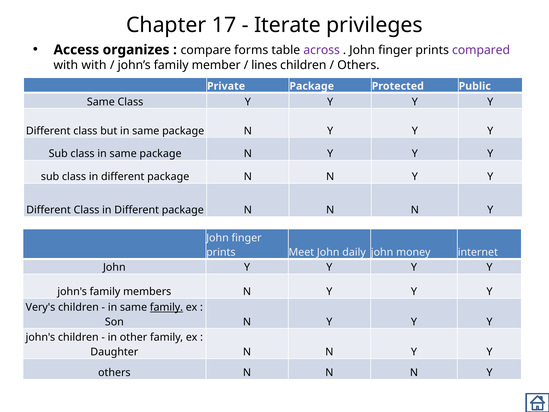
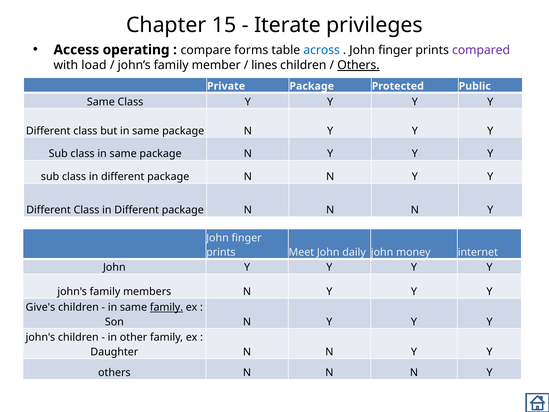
17: 17 -> 15
organizes: organizes -> operating
across colour: purple -> blue
with with: with -> load
Others at (358, 65) underline: none -> present
Very's: Very's -> Give's
